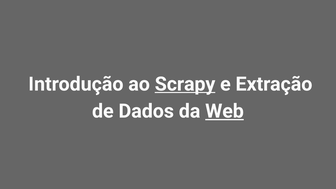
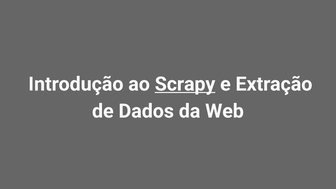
Web underline: present -> none
